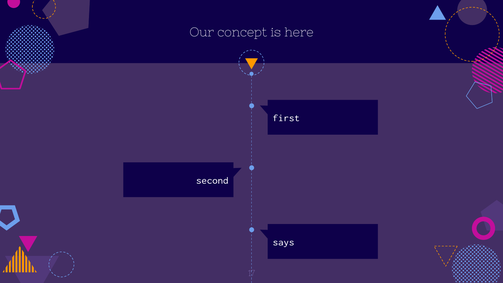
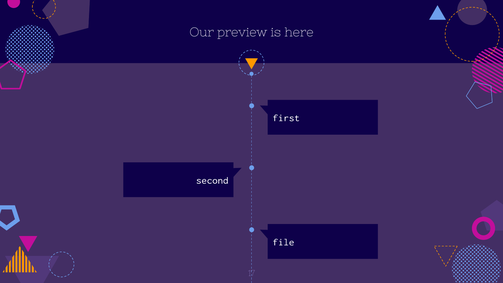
concept: concept -> preview
says: says -> file
